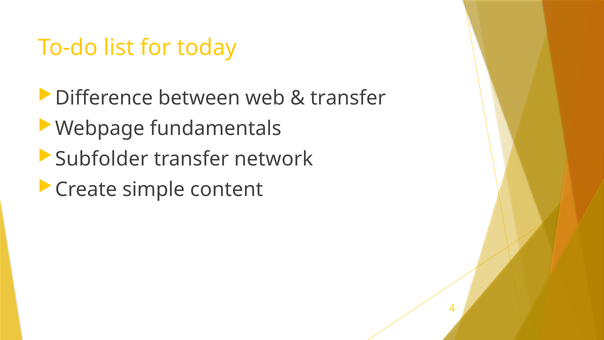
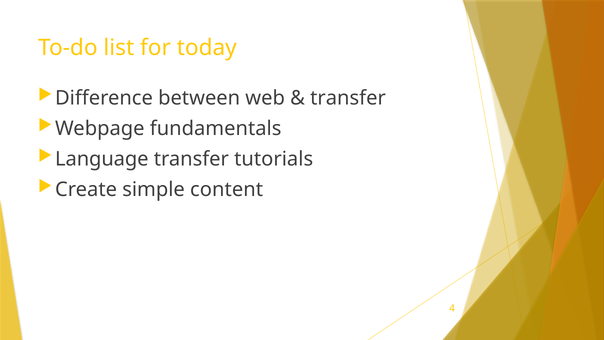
Subfolder: Subfolder -> Language
network: network -> tutorials
